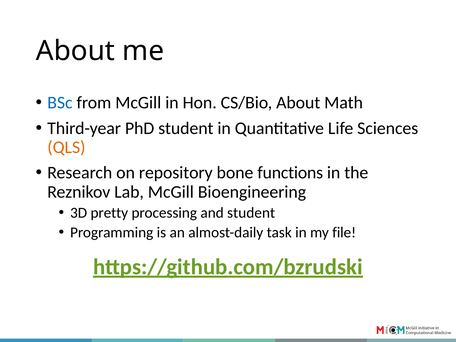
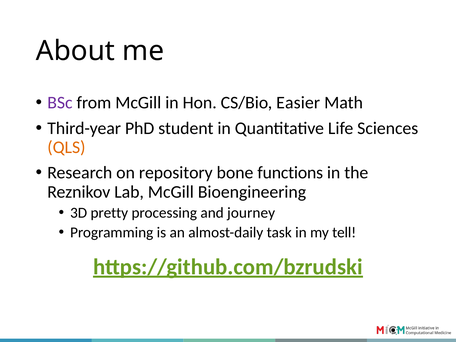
BSc colour: blue -> purple
CS/Bio About: About -> Easier
and student: student -> journey
file: file -> tell
